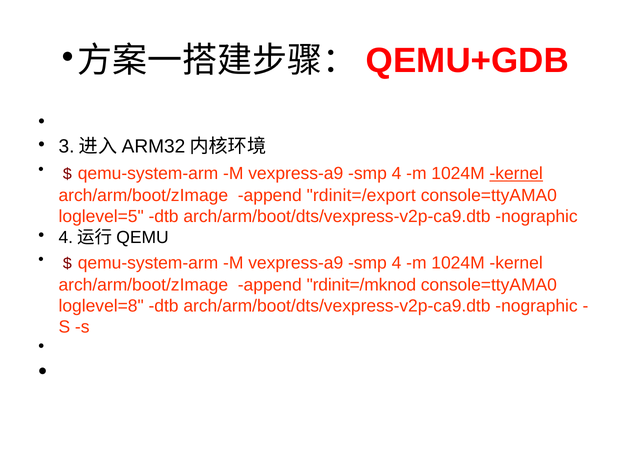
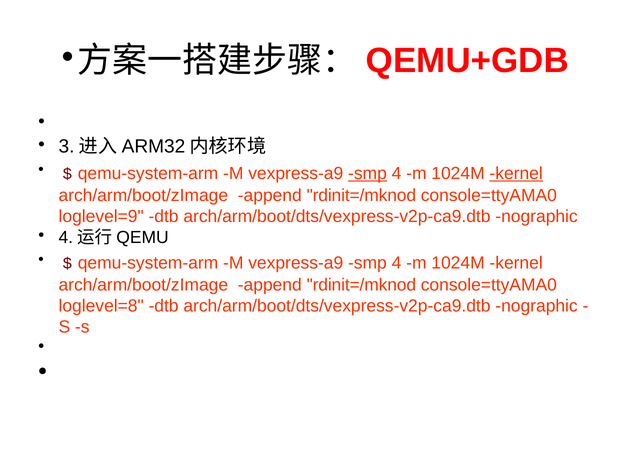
smp at (367, 173) underline: none -> present
rdinit=/export at (361, 195): rdinit=/export -> rdinit=/mknod
loglevel=5: loglevel=5 -> loglevel=9
